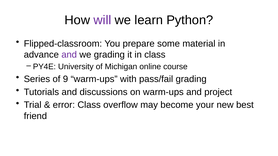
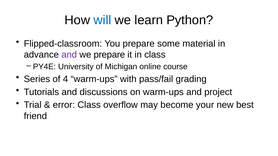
will colour: purple -> blue
we grading: grading -> prepare
9: 9 -> 4
